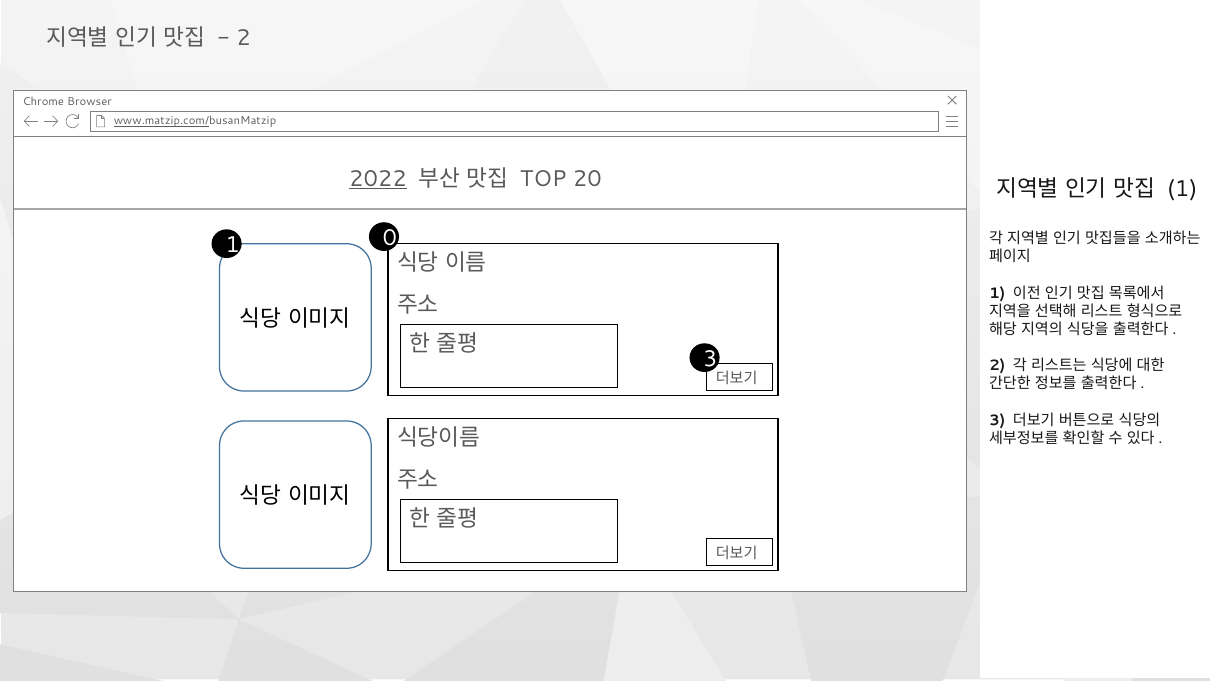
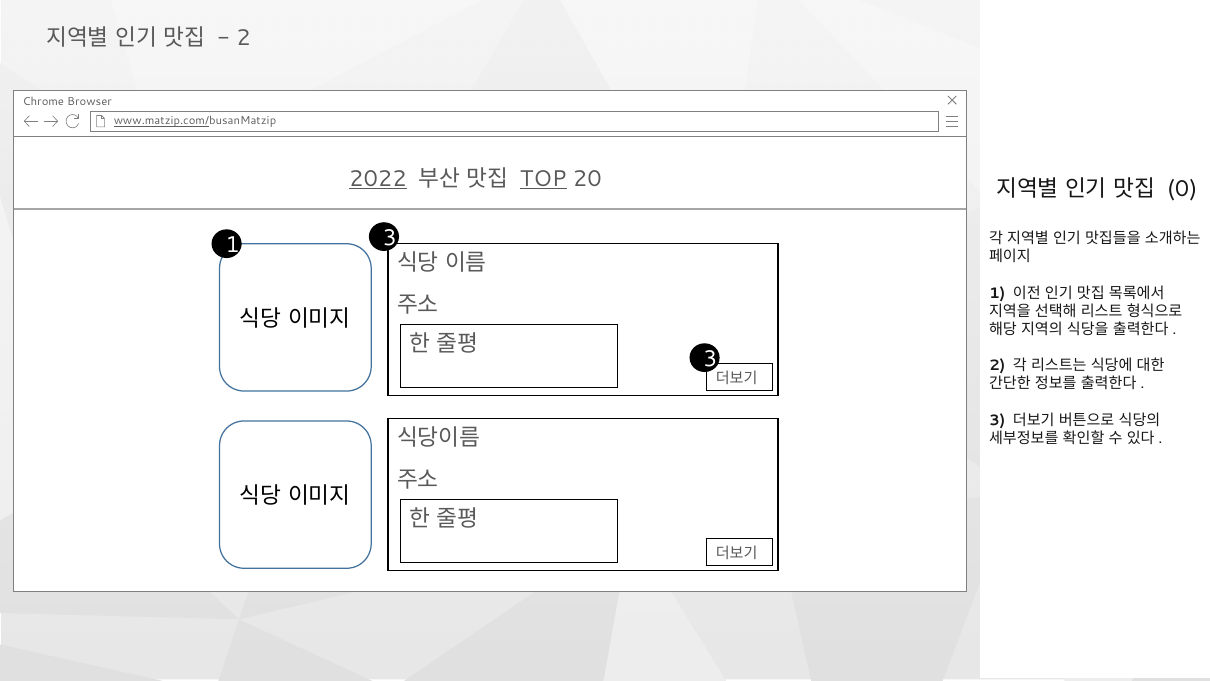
TOP underline: none -> present
1 at (1182, 189): 1 -> 0
1 0: 0 -> 3
